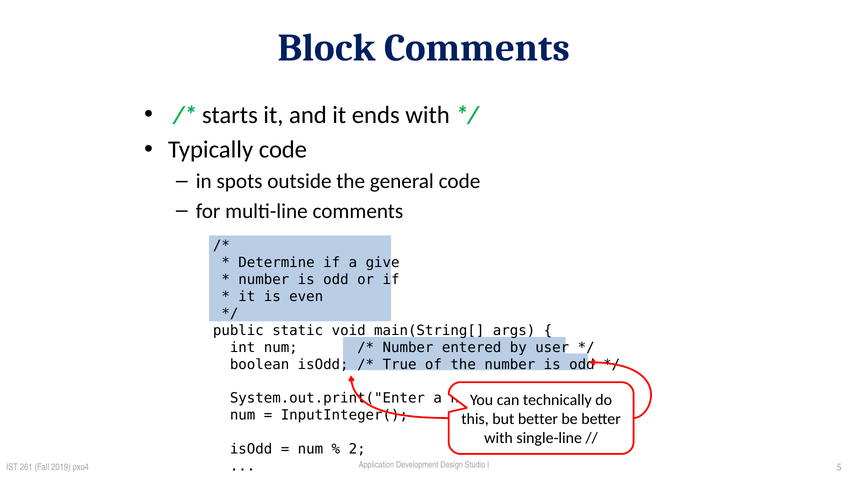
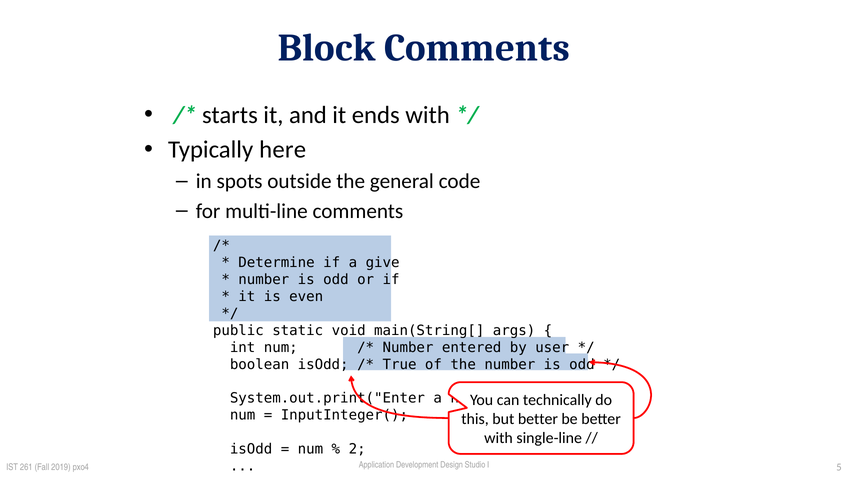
Typically code: code -> here
